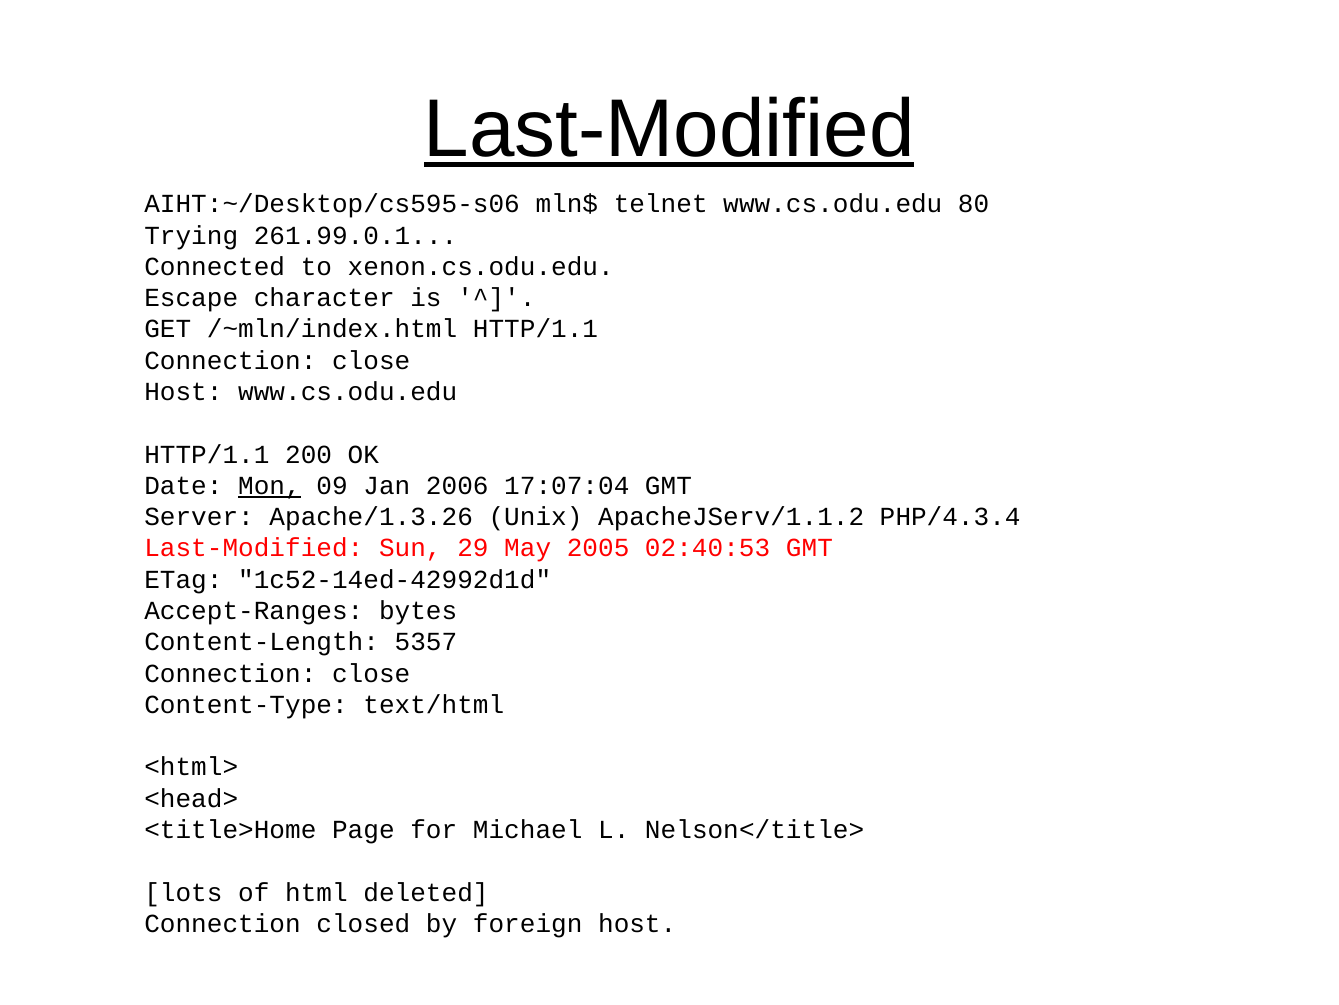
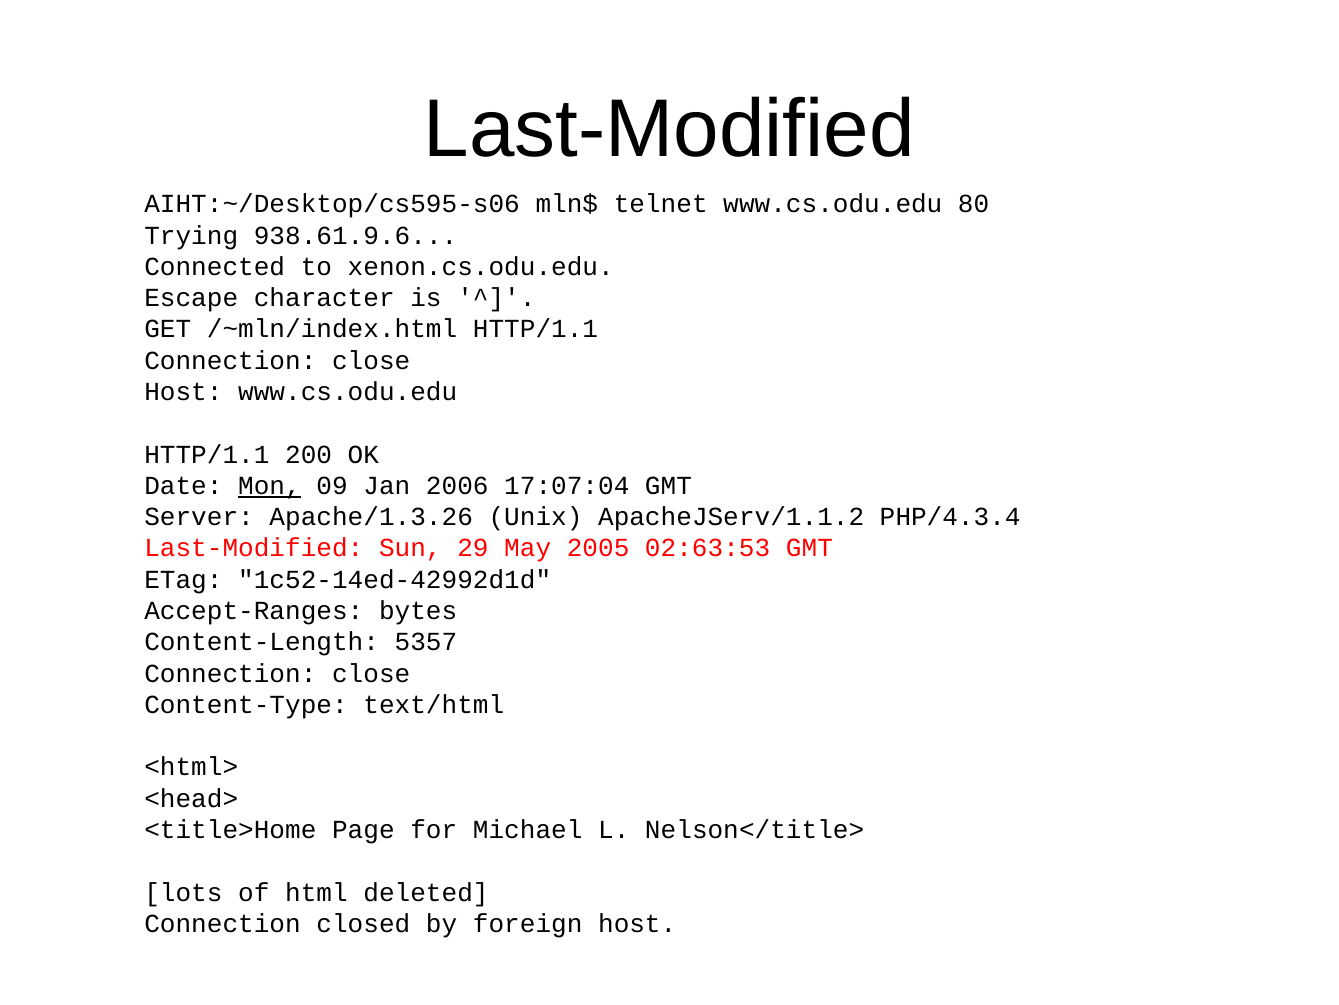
Last-Modified at (669, 130) underline: present -> none
261.99.0.1: 261.99.0.1 -> 938.61.9.6
02:40:53: 02:40:53 -> 02:63:53
